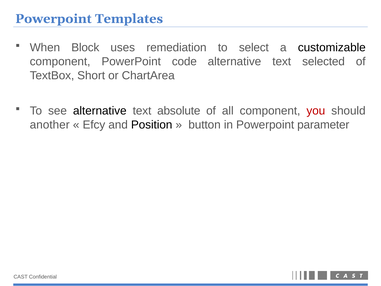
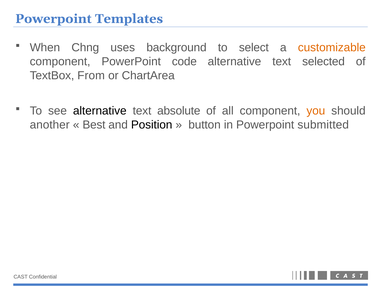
Block: Block -> Chng
remediation: remediation -> background
customizable colour: black -> orange
Short: Short -> From
you colour: red -> orange
Efcy: Efcy -> Best
parameter: parameter -> submitted
